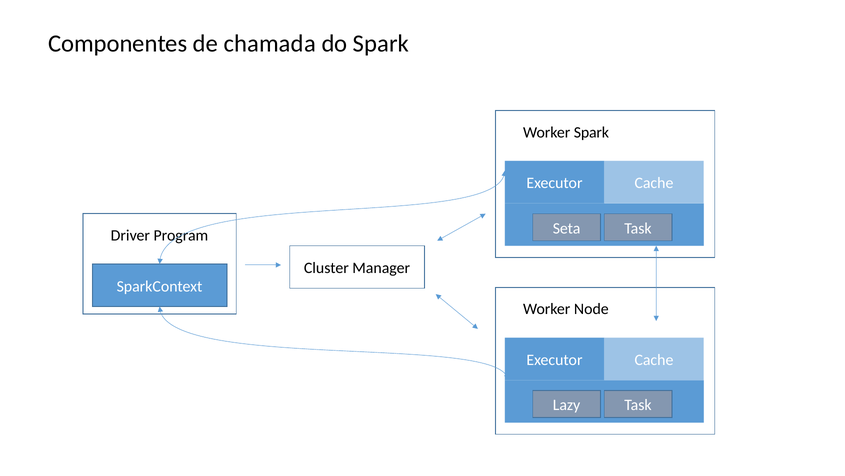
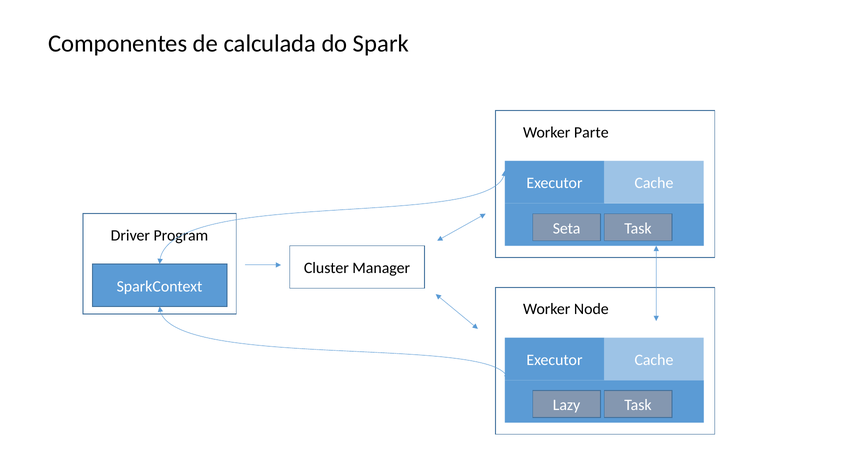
chamada: chamada -> calculada
Worker Spark: Spark -> Parte
